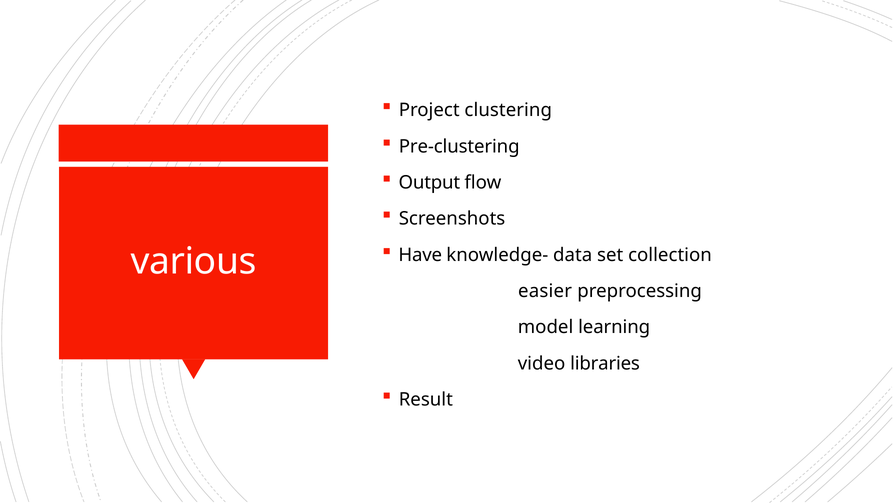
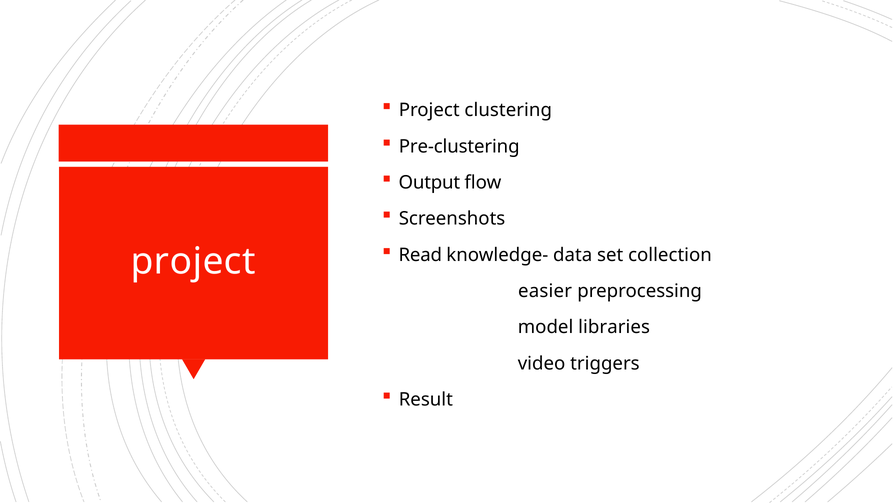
Have: Have -> Read
various at (194, 261): various -> project
learning: learning -> libraries
libraries: libraries -> triggers
